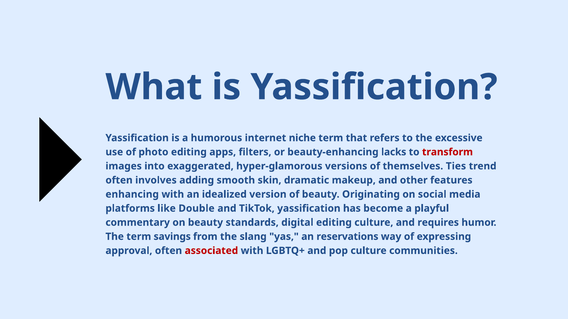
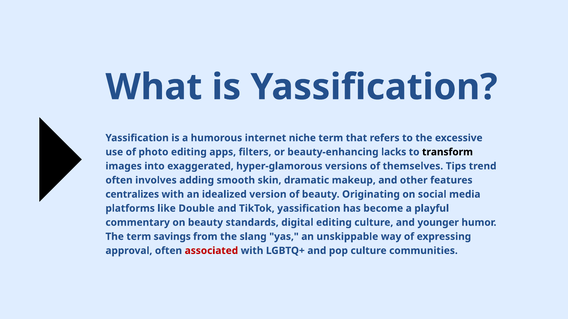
transform colour: red -> black
Ties: Ties -> Tips
enhancing: enhancing -> centralizes
requires: requires -> younger
reservations: reservations -> unskippable
